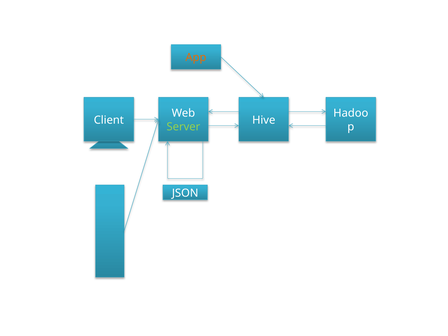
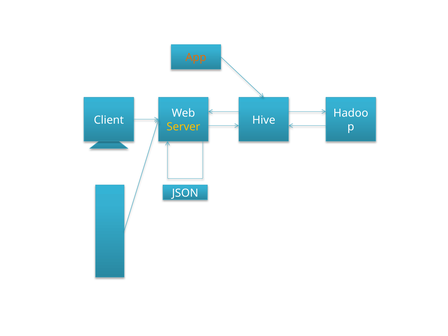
Server colour: light green -> yellow
